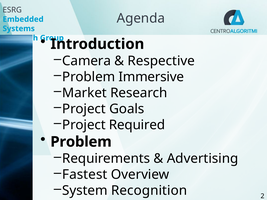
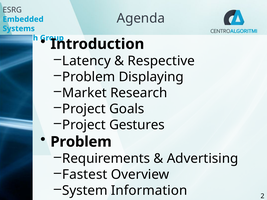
Camera: Camera -> Latency
Immersive: Immersive -> Displaying
Required: Required -> Gestures
Recognition: Recognition -> Information
